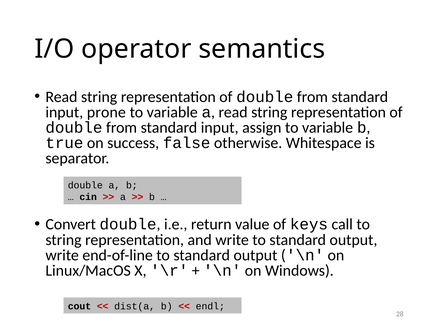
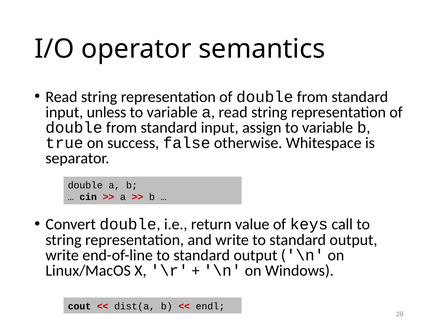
prone: prone -> unless
